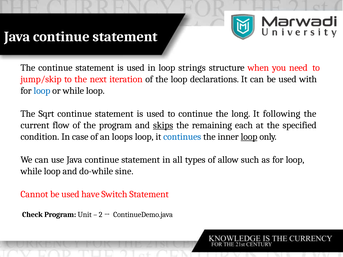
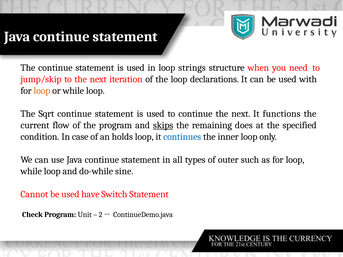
loop at (42, 91) colour: blue -> orange
continue the long: long -> next
following: following -> functions
each: each -> does
loops: loops -> holds
loop at (249, 137) underline: present -> none
allow: allow -> outer
